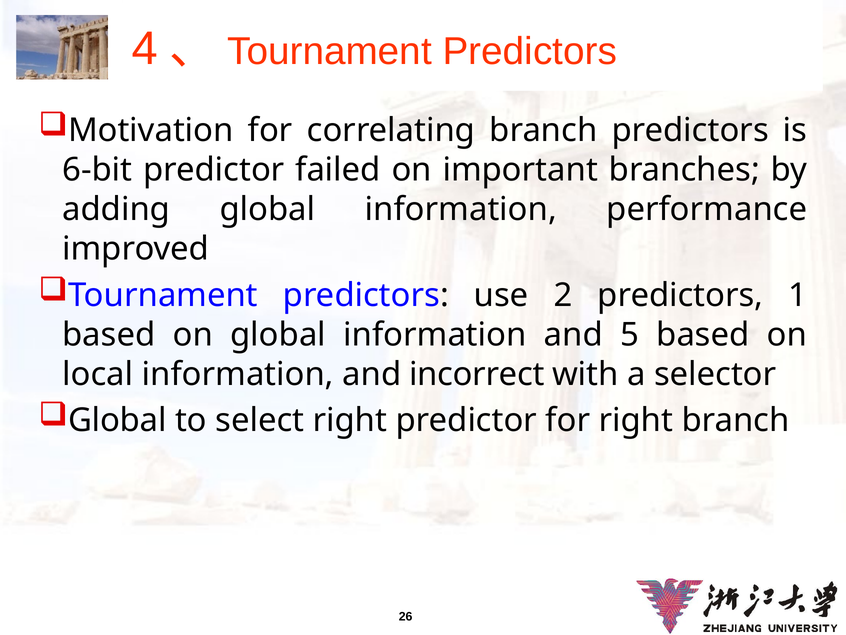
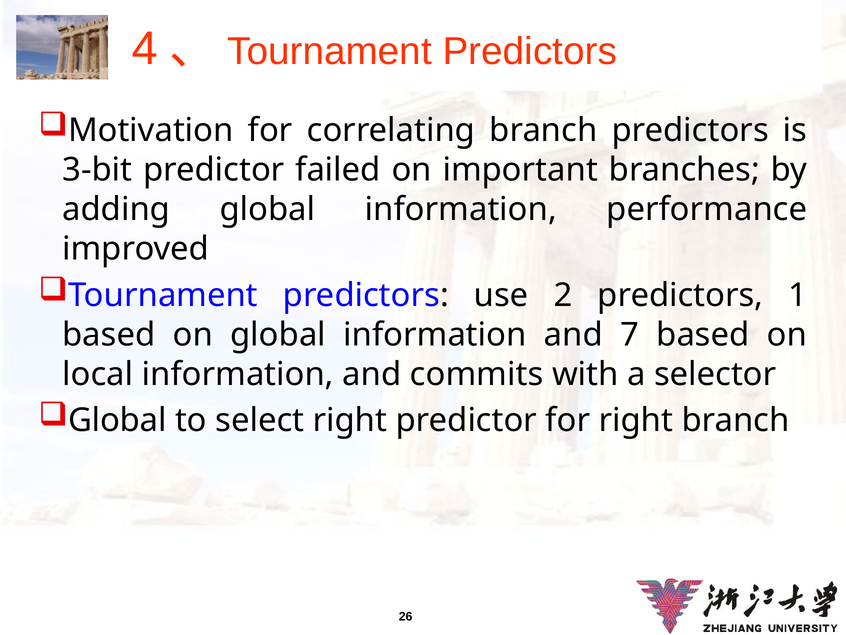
6-bit: 6-bit -> 3-bit
5: 5 -> 7
incorrect: incorrect -> commits
